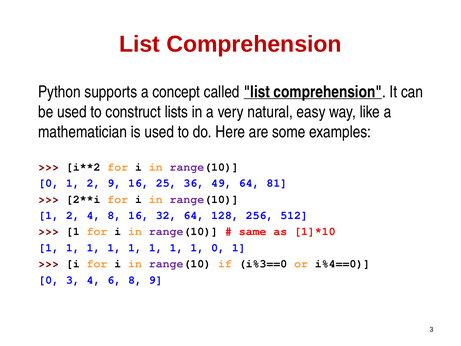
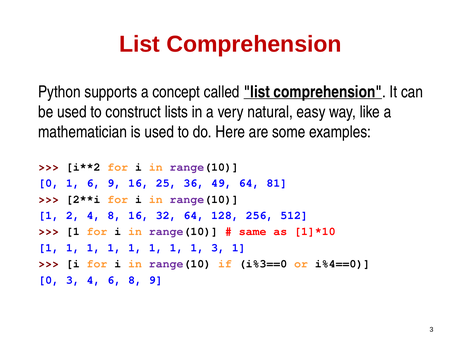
0 1 2: 2 -> 6
1 0: 0 -> 3
